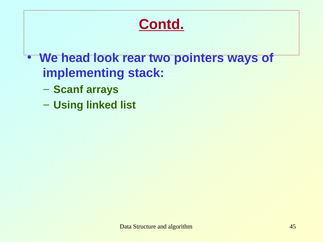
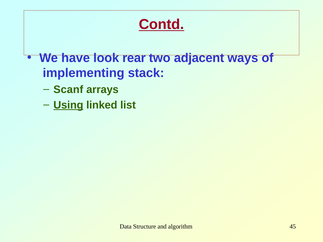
head: head -> have
pointers: pointers -> adjacent
Using underline: none -> present
